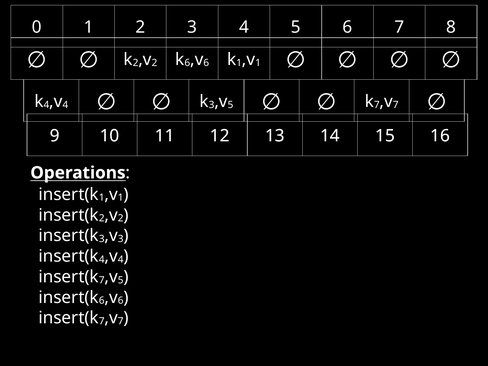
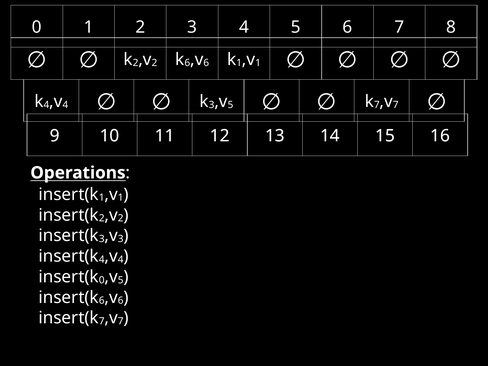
7 at (102, 280): 7 -> 0
